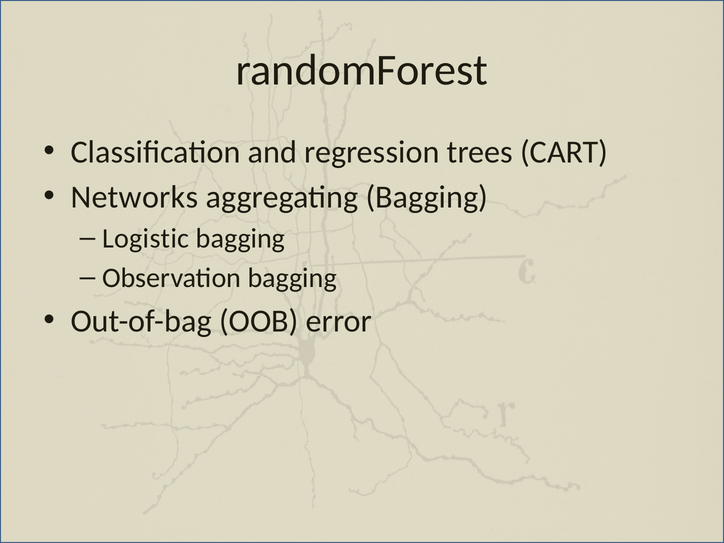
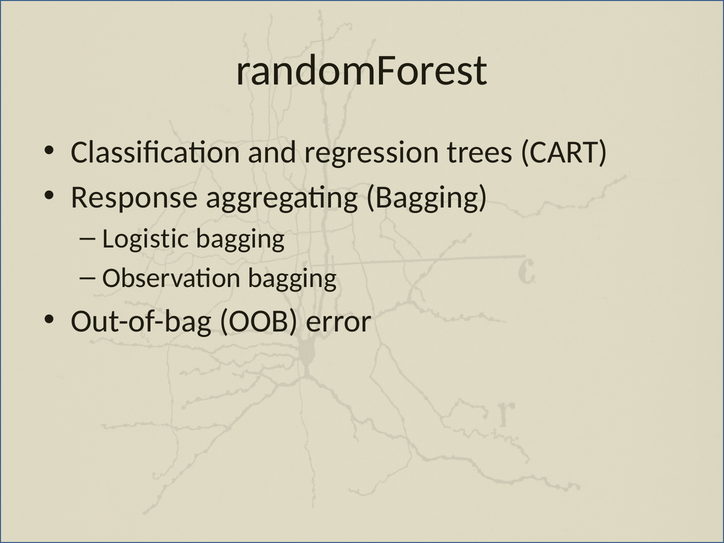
Networks: Networks -> Response
